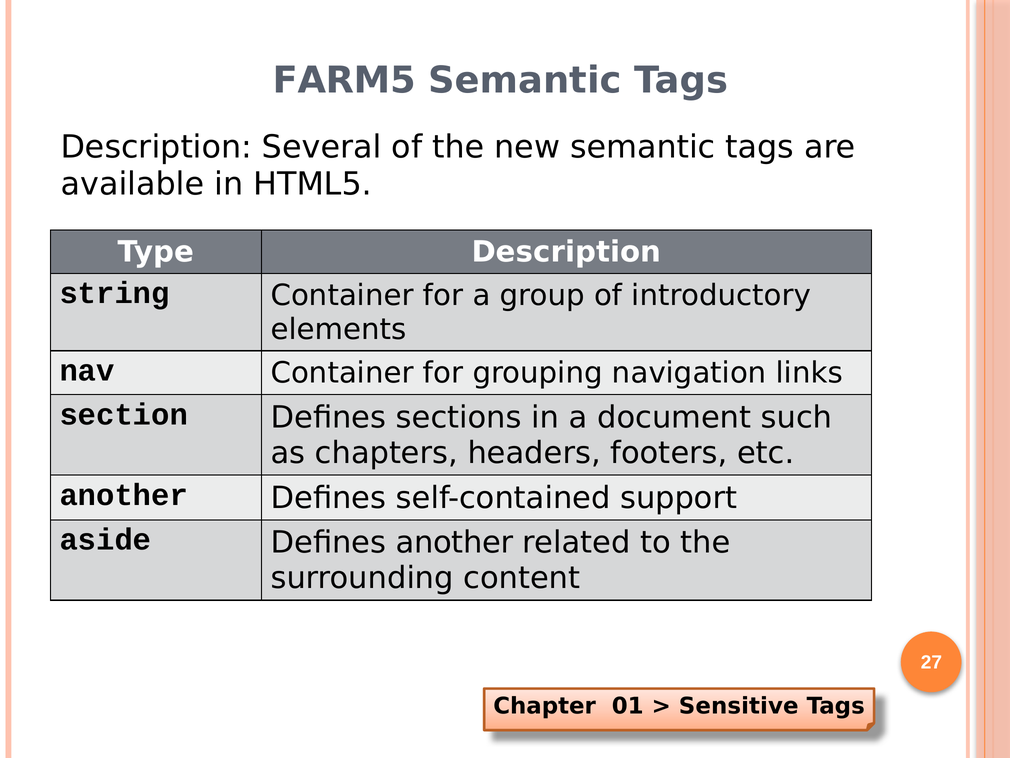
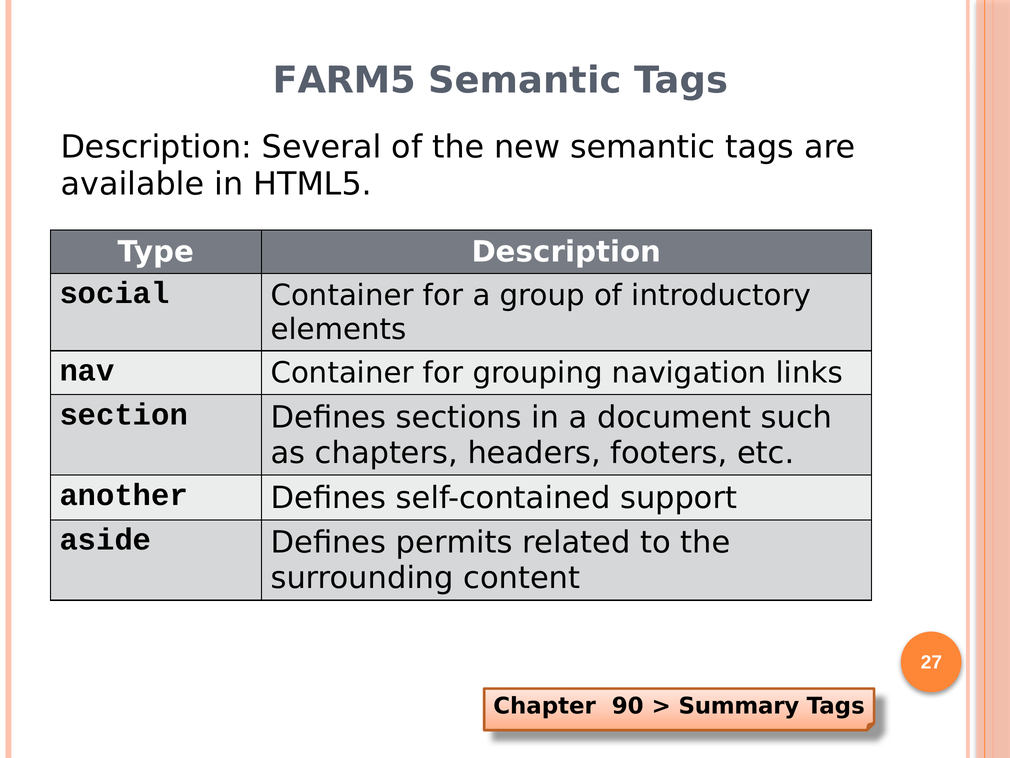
string: string -> social
Defines another: another -> permits
01: 01 -> 90
Sensitive: Sensitive -> Summary
